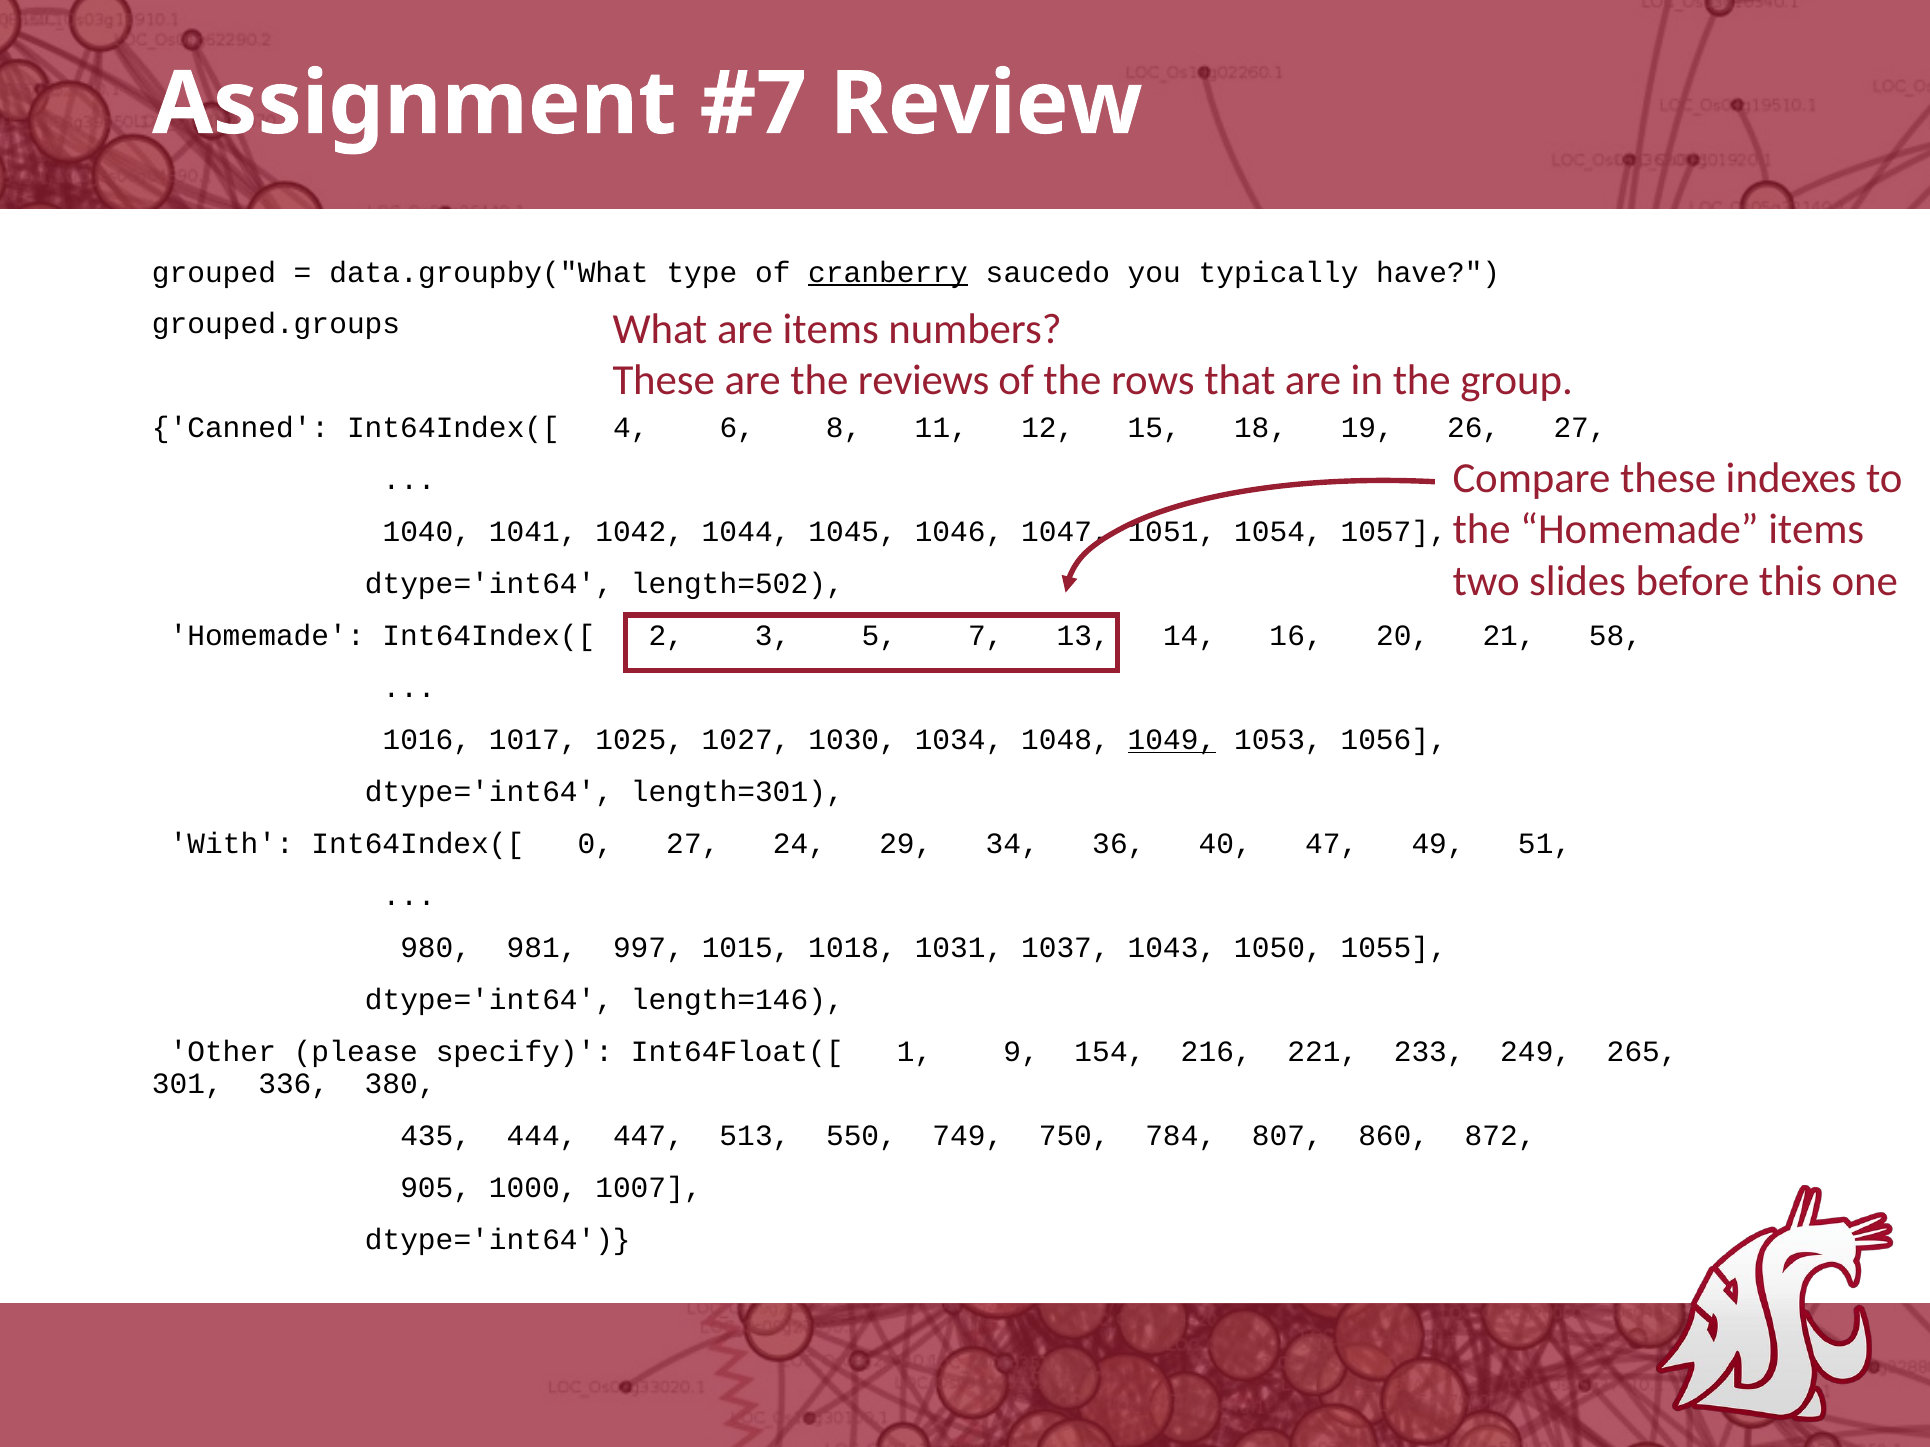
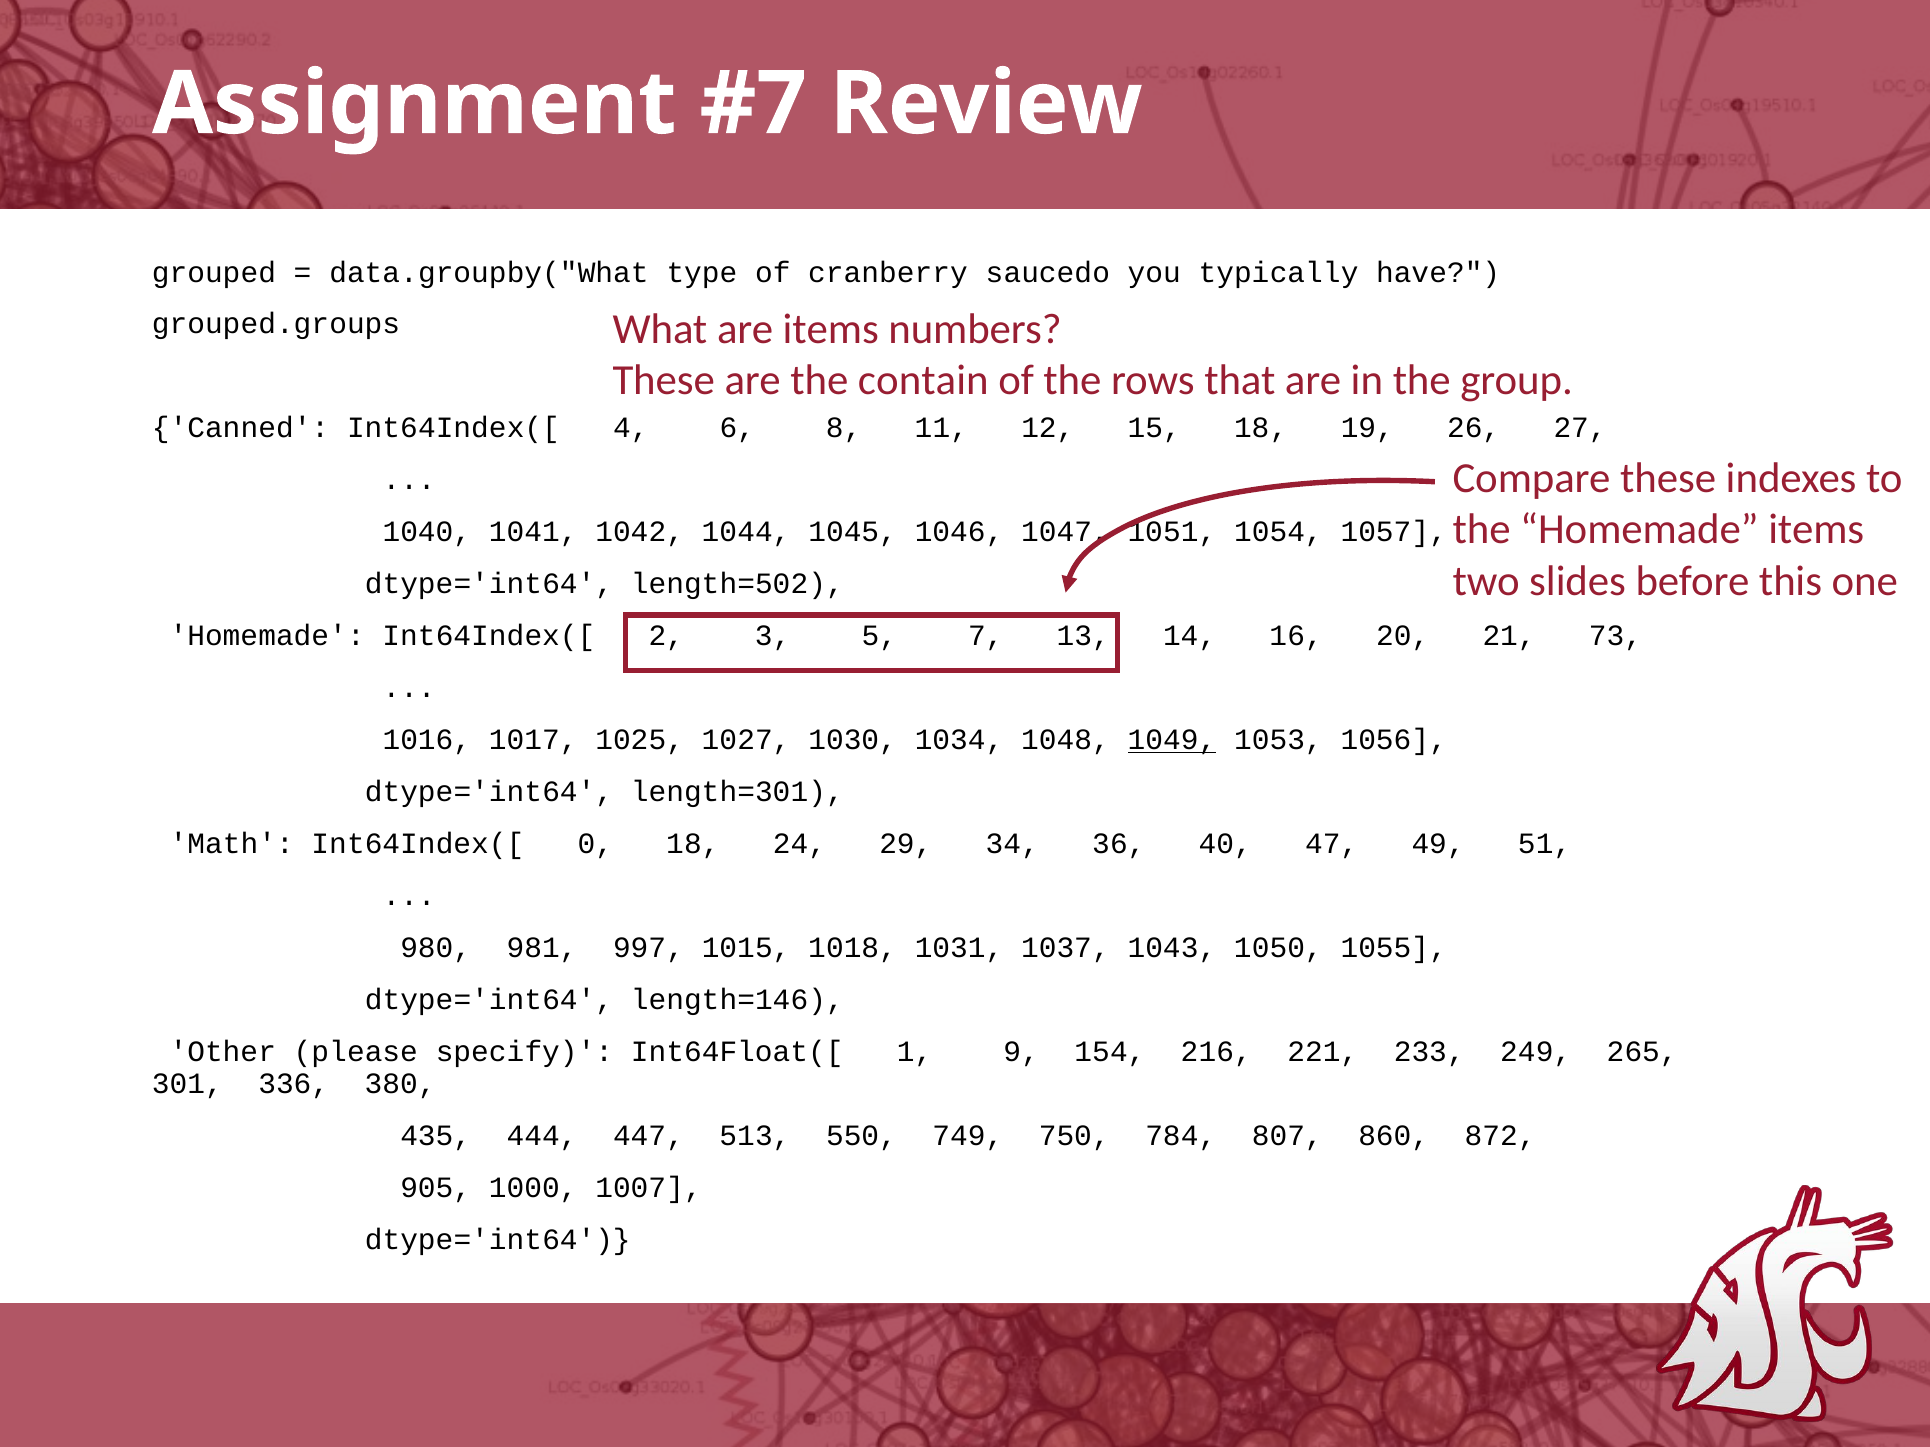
cranberry underline: present -> none
reviews: reviews -> contain
58: 58 -> 73
With: With -> Math
0 27: 27 -> 18
